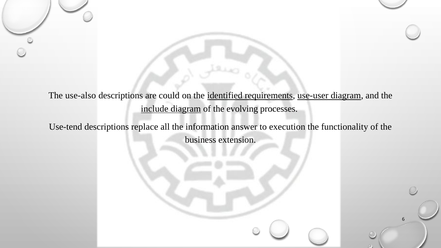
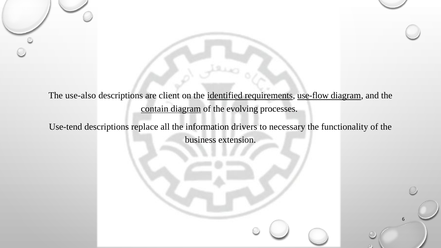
could: could -> client
use-user: use-user -> use-flow
include: include -> contain
answer: answer -> drivers
execution: execution -> necessary
